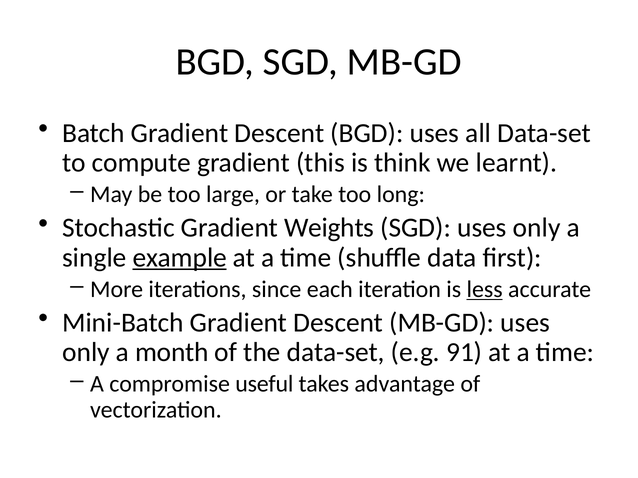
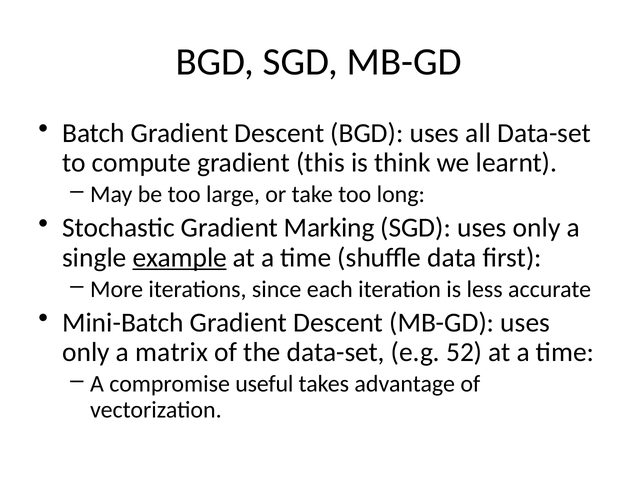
Weights: Weights -> Marking
less underline: present -> none
month: month -> matrix
91: 91 -> 52
